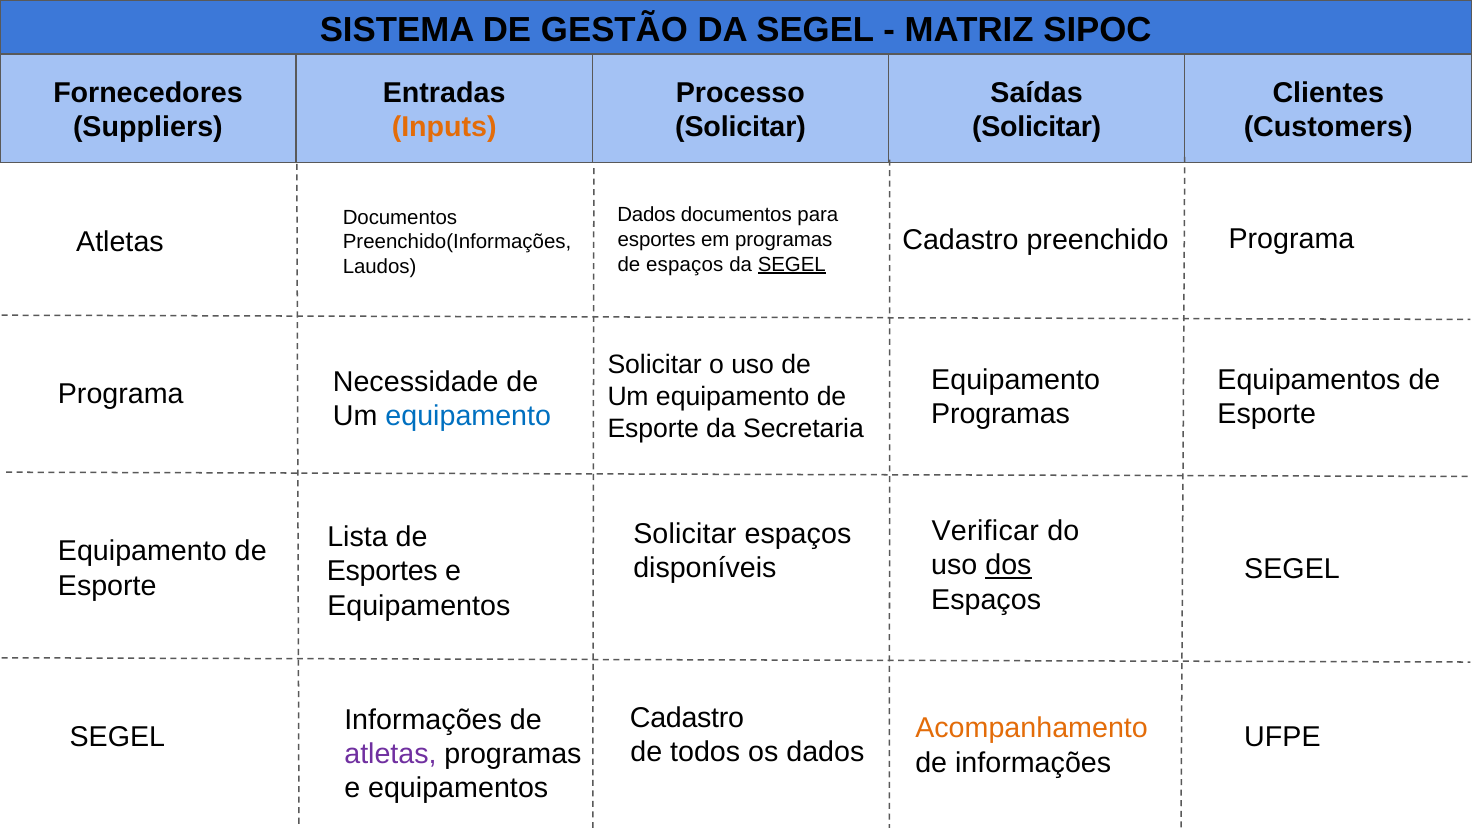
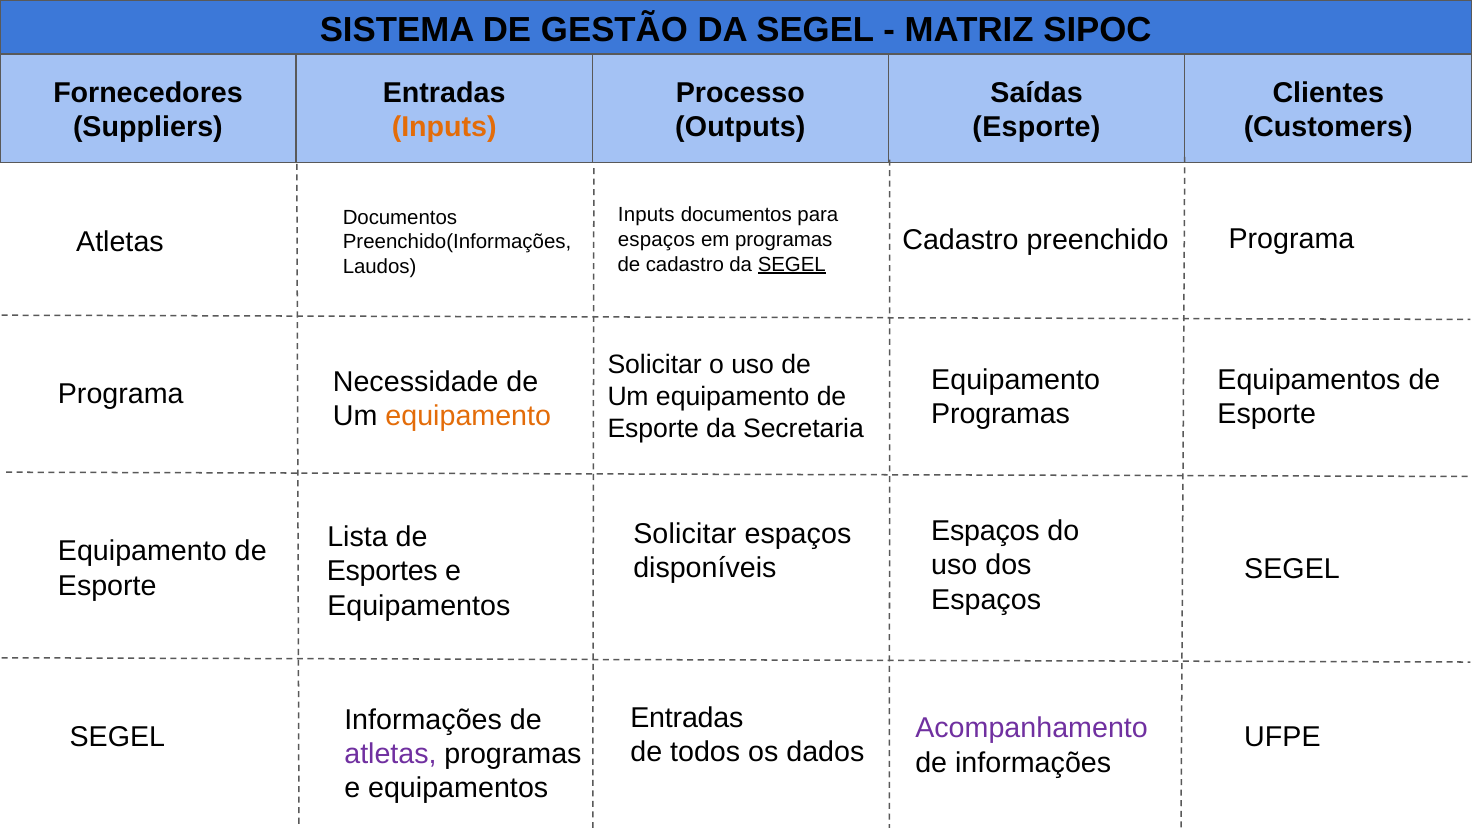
Solicitar at (740, 127): Solicitar -> Outputs
Solicitar at (1037, 127): Solicitar -> Esporte
Dados at (646, 215): Dados -> Inputs
esportes at (657, 240): esportes -> espaços
de espaços: espaços -> cadastro
equipamento at (468, 417) colour: blue -> orange
Verificar at (985, 531): Verificar -> Espaços
dos underline: present -> none
Cadastro at (687, 718): Cadastro -> Entradas
Acompanhamento colour: orange -> purple
